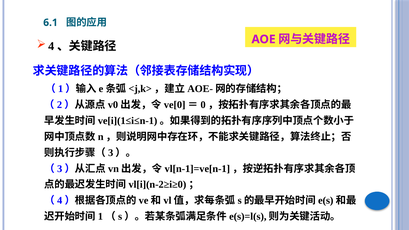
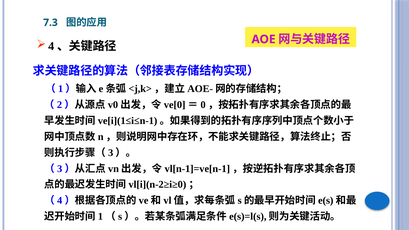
6.1: 6.1 -> 7.3
